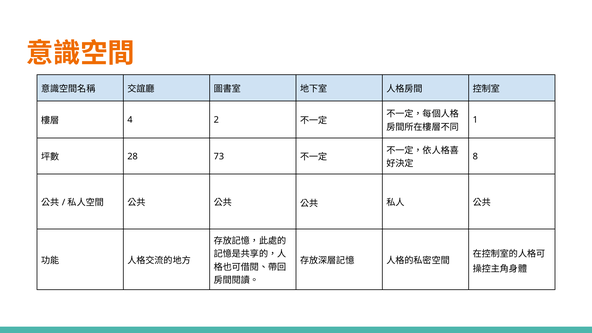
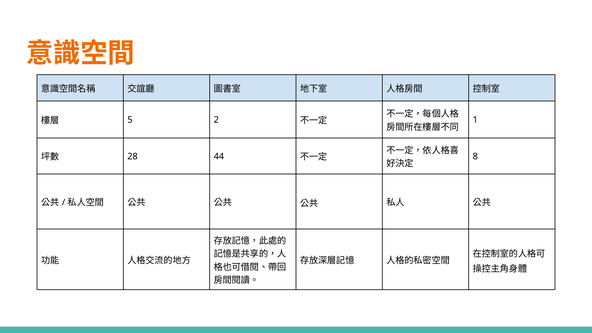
4: 4 -> 5
73: 73 -> 44
